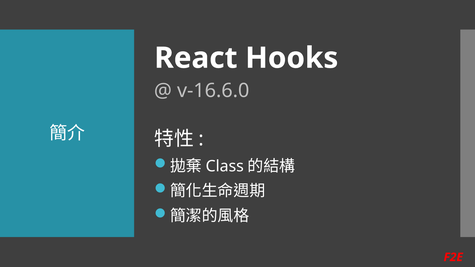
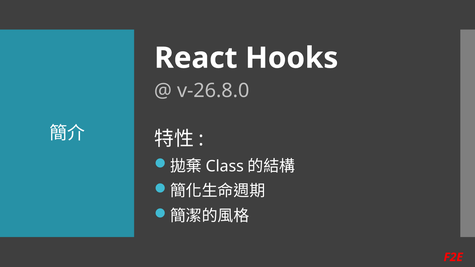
v-16.6.0: v-16.6.0 -> v-26.8.0
